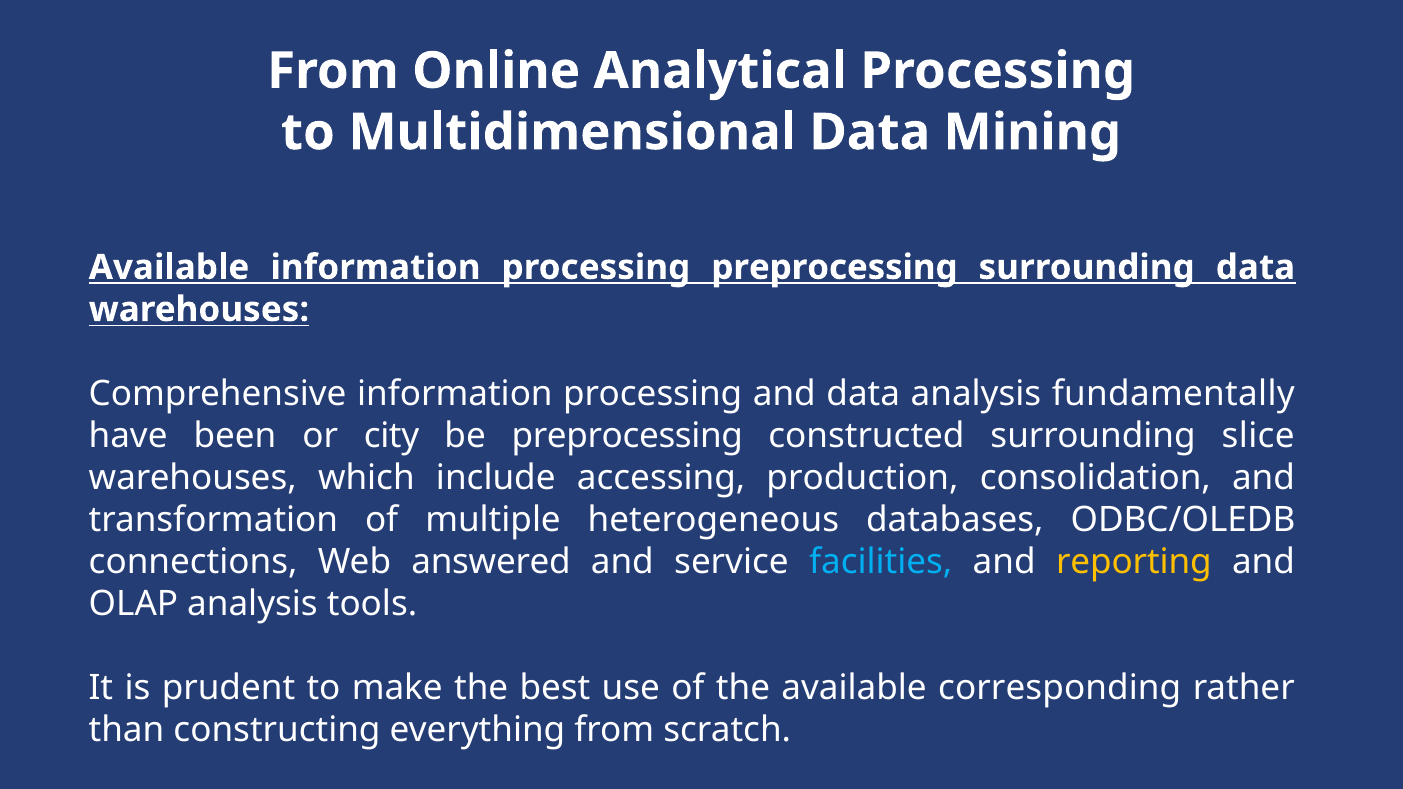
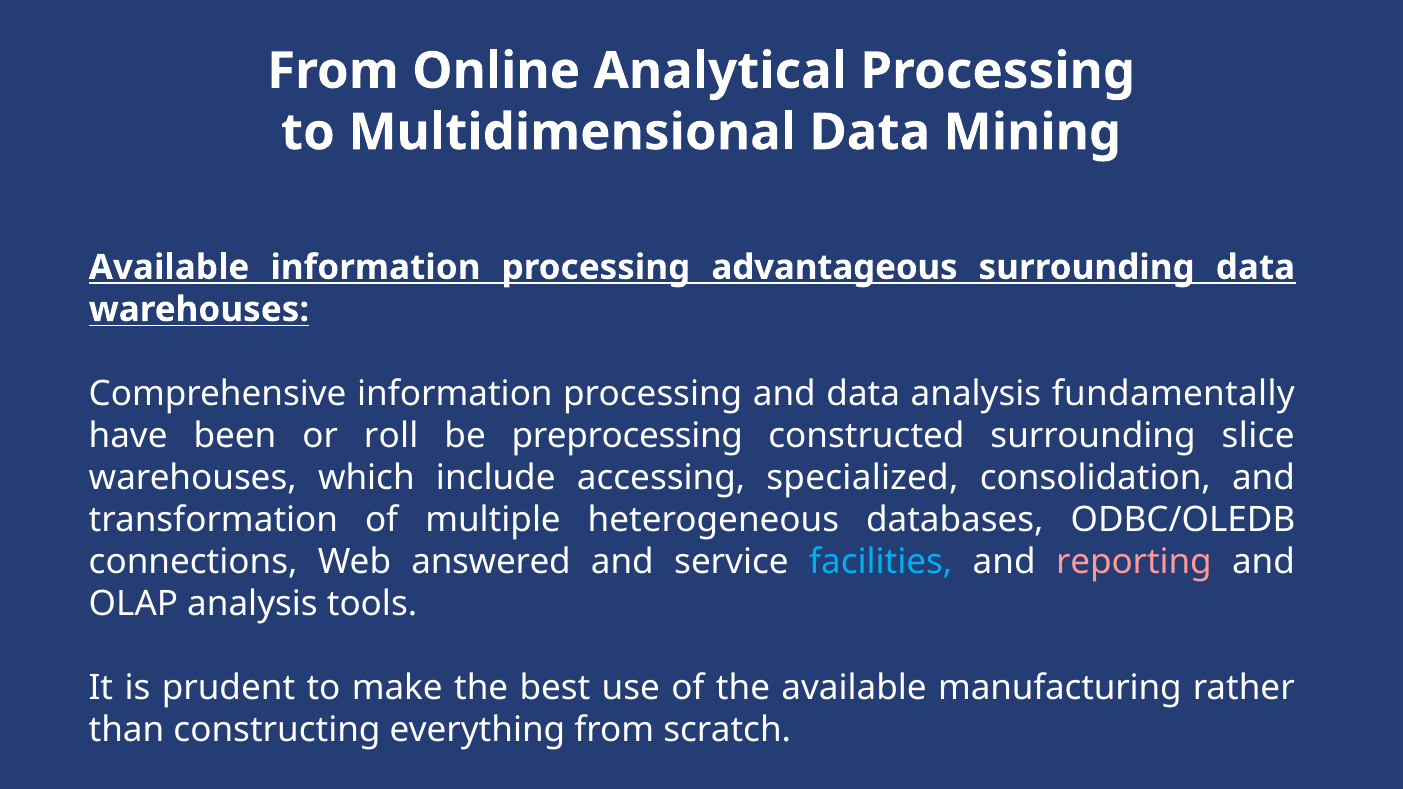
processing preprocessing: preprocessing -> advantageous
city: city -> roll
production: production -> specialized
reporting colour: yellow -> pink
corresponding: corresponding -> manufacturing
